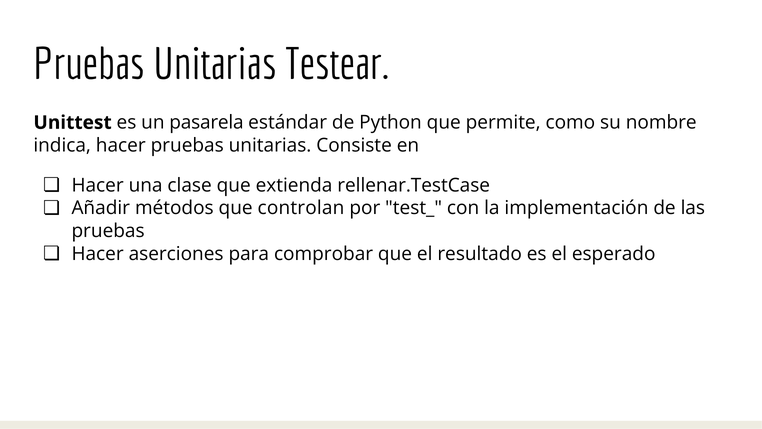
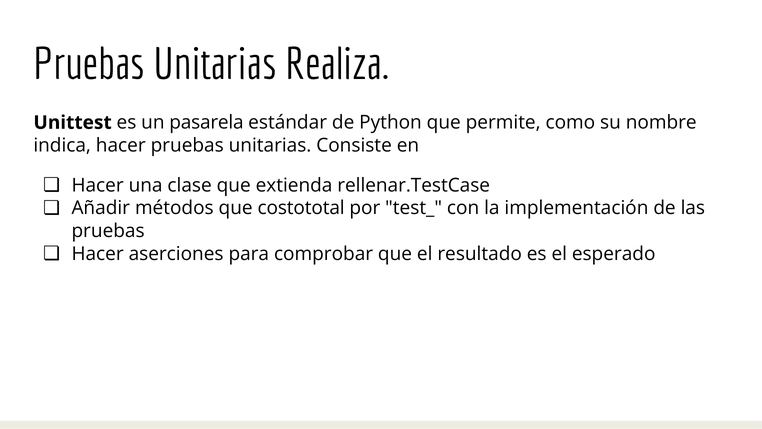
Testear: Testear -> Realiza
controlan: controlan -> costototal
